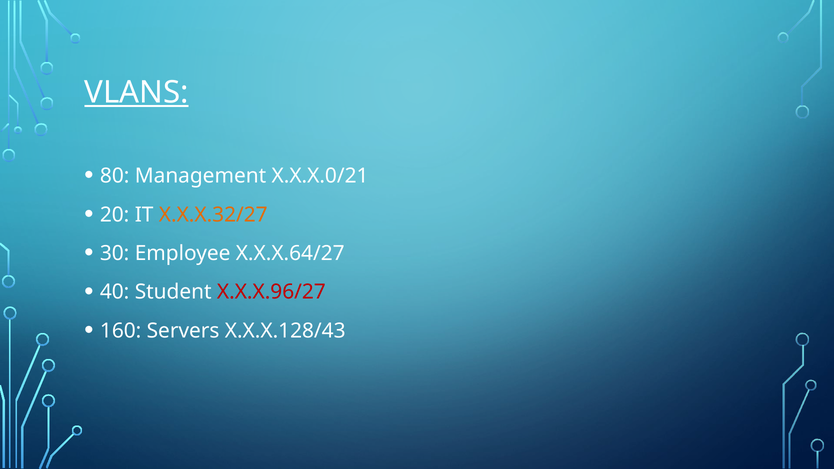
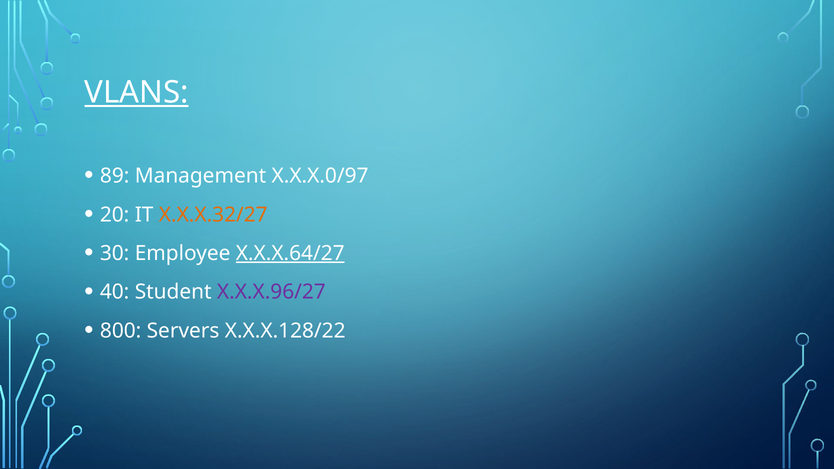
80: 80 -> 89
X.X.X.0/21: X.X.X.0/21 -> X.X.X.0/97
X.X.X.64/27 underline: none -> present
X.X.X.96/27 colour: red -> purple
160: 160 -> 800
X.X.X.128/43: X.X.X.128/43 -> X.X.X.128/22
